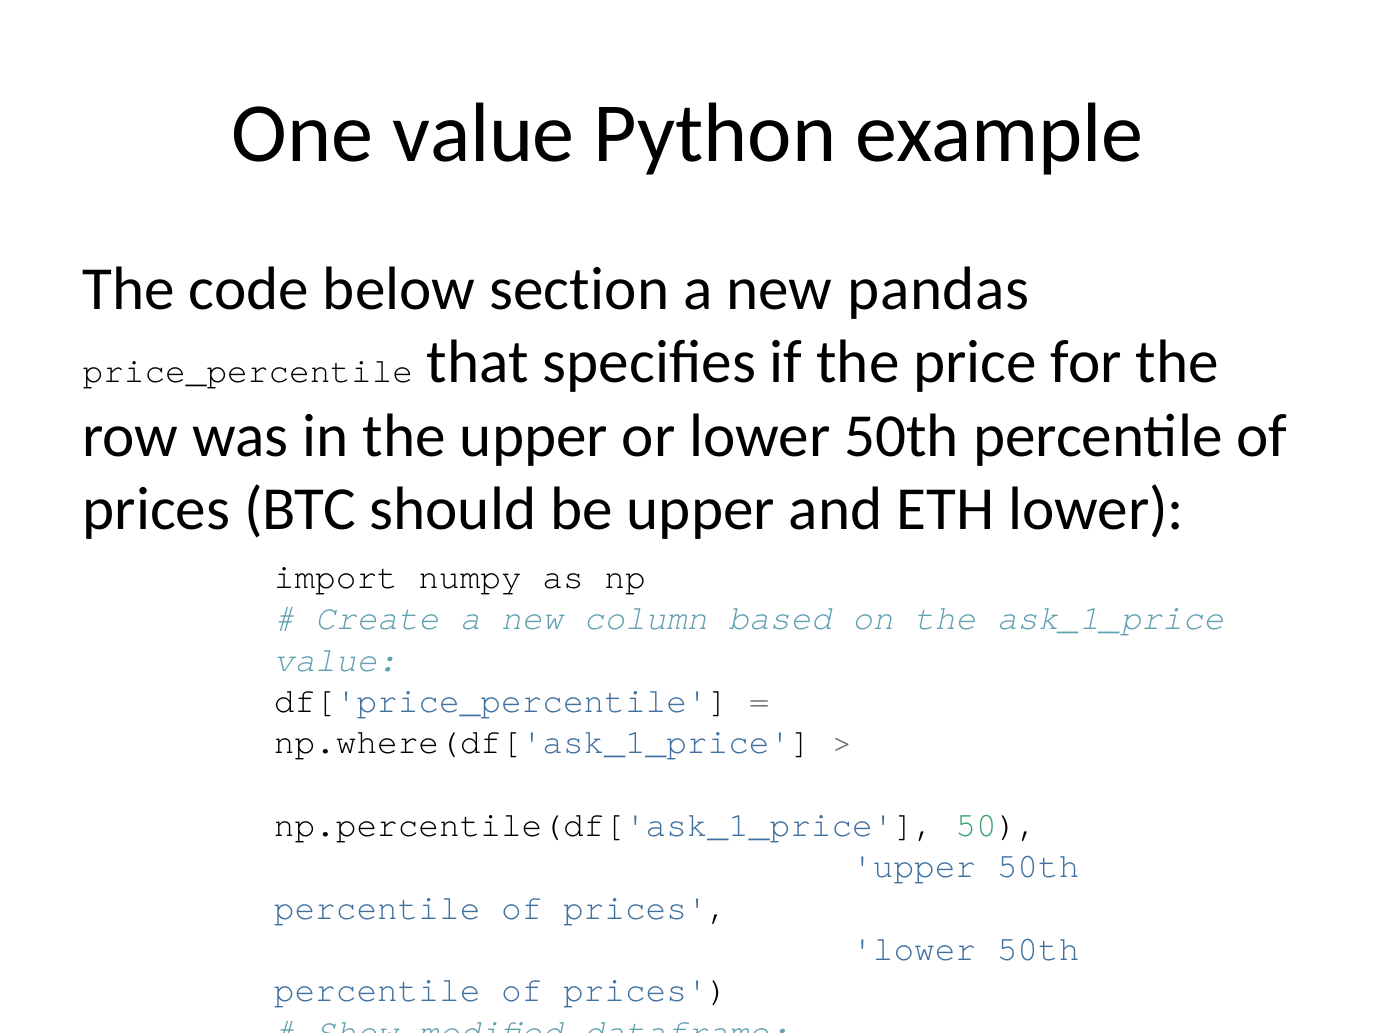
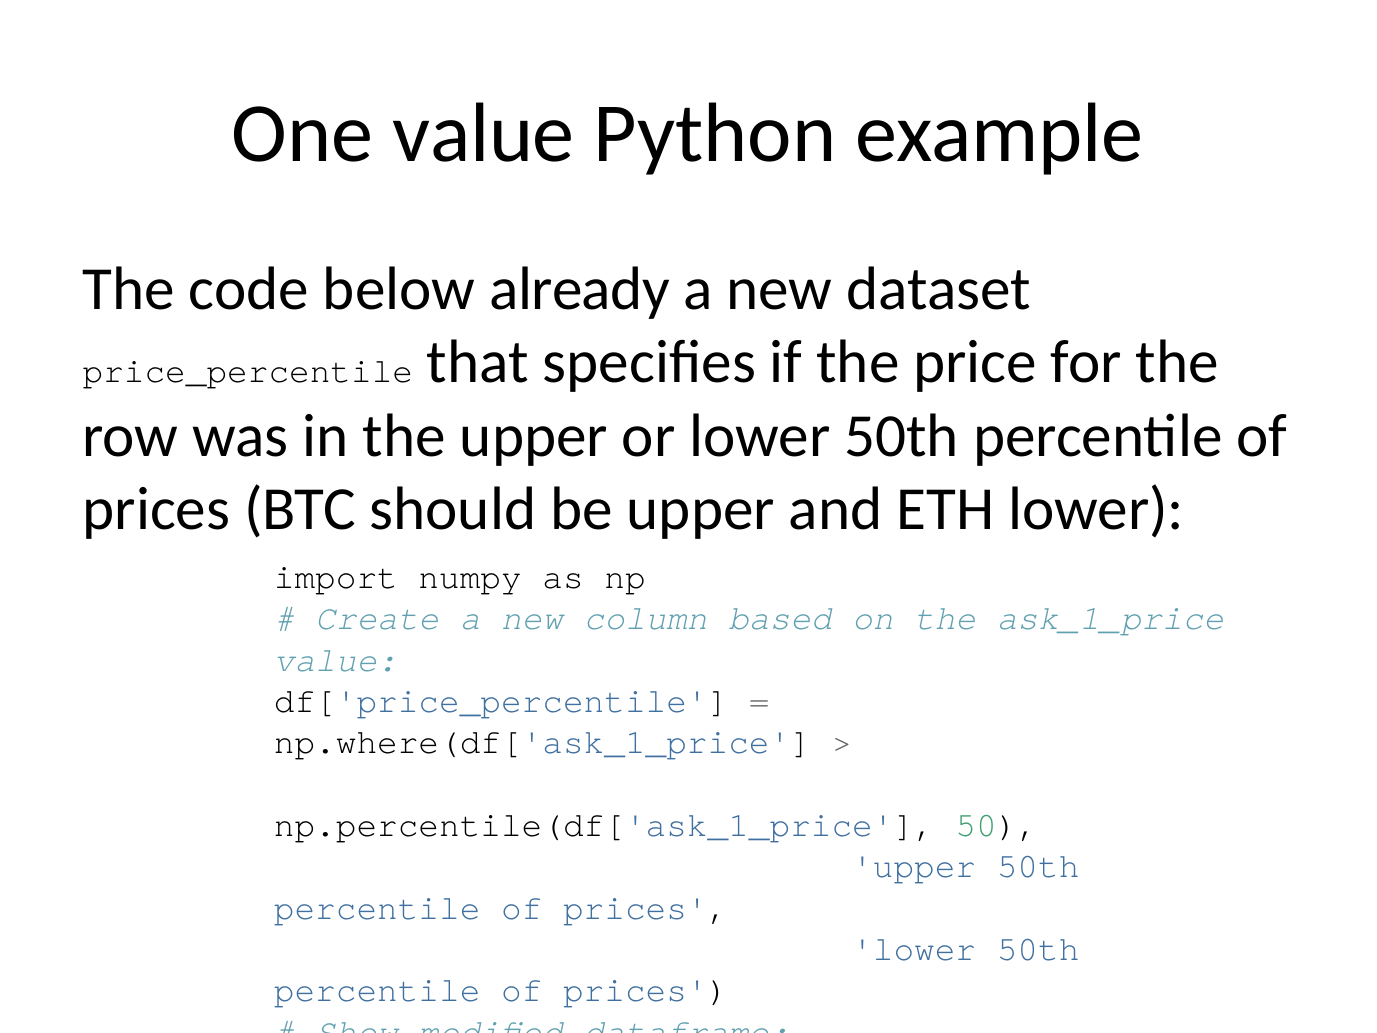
section: section -> already
pandas: pandas -> dataset
